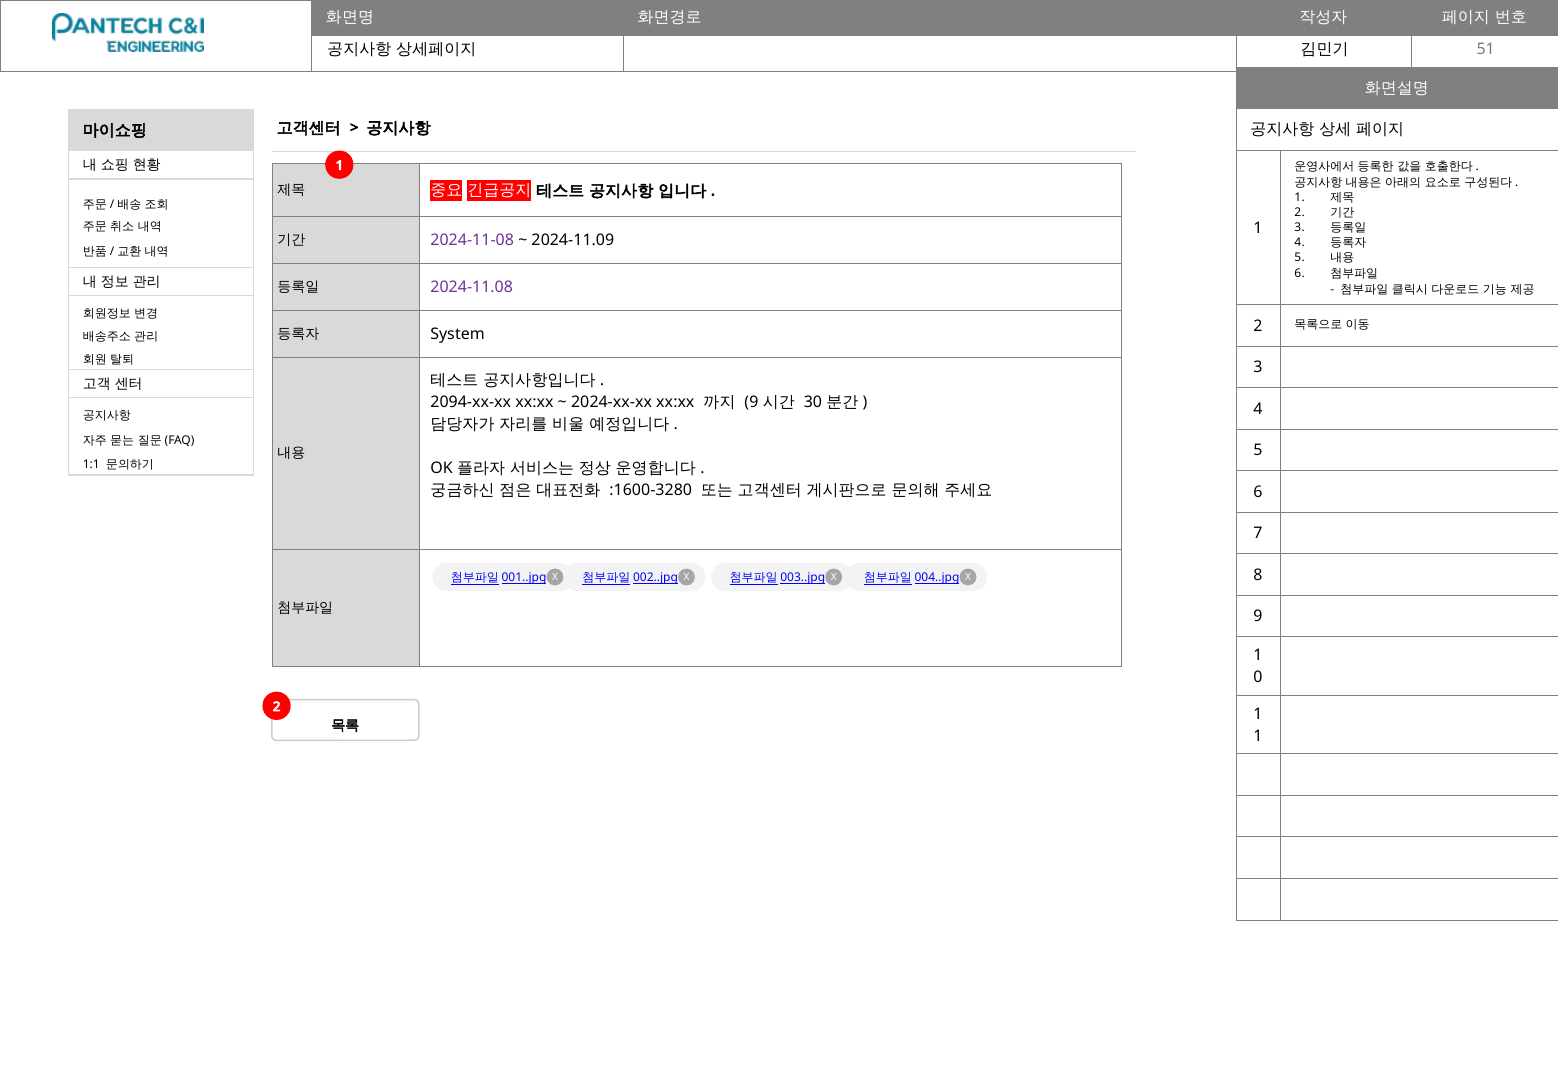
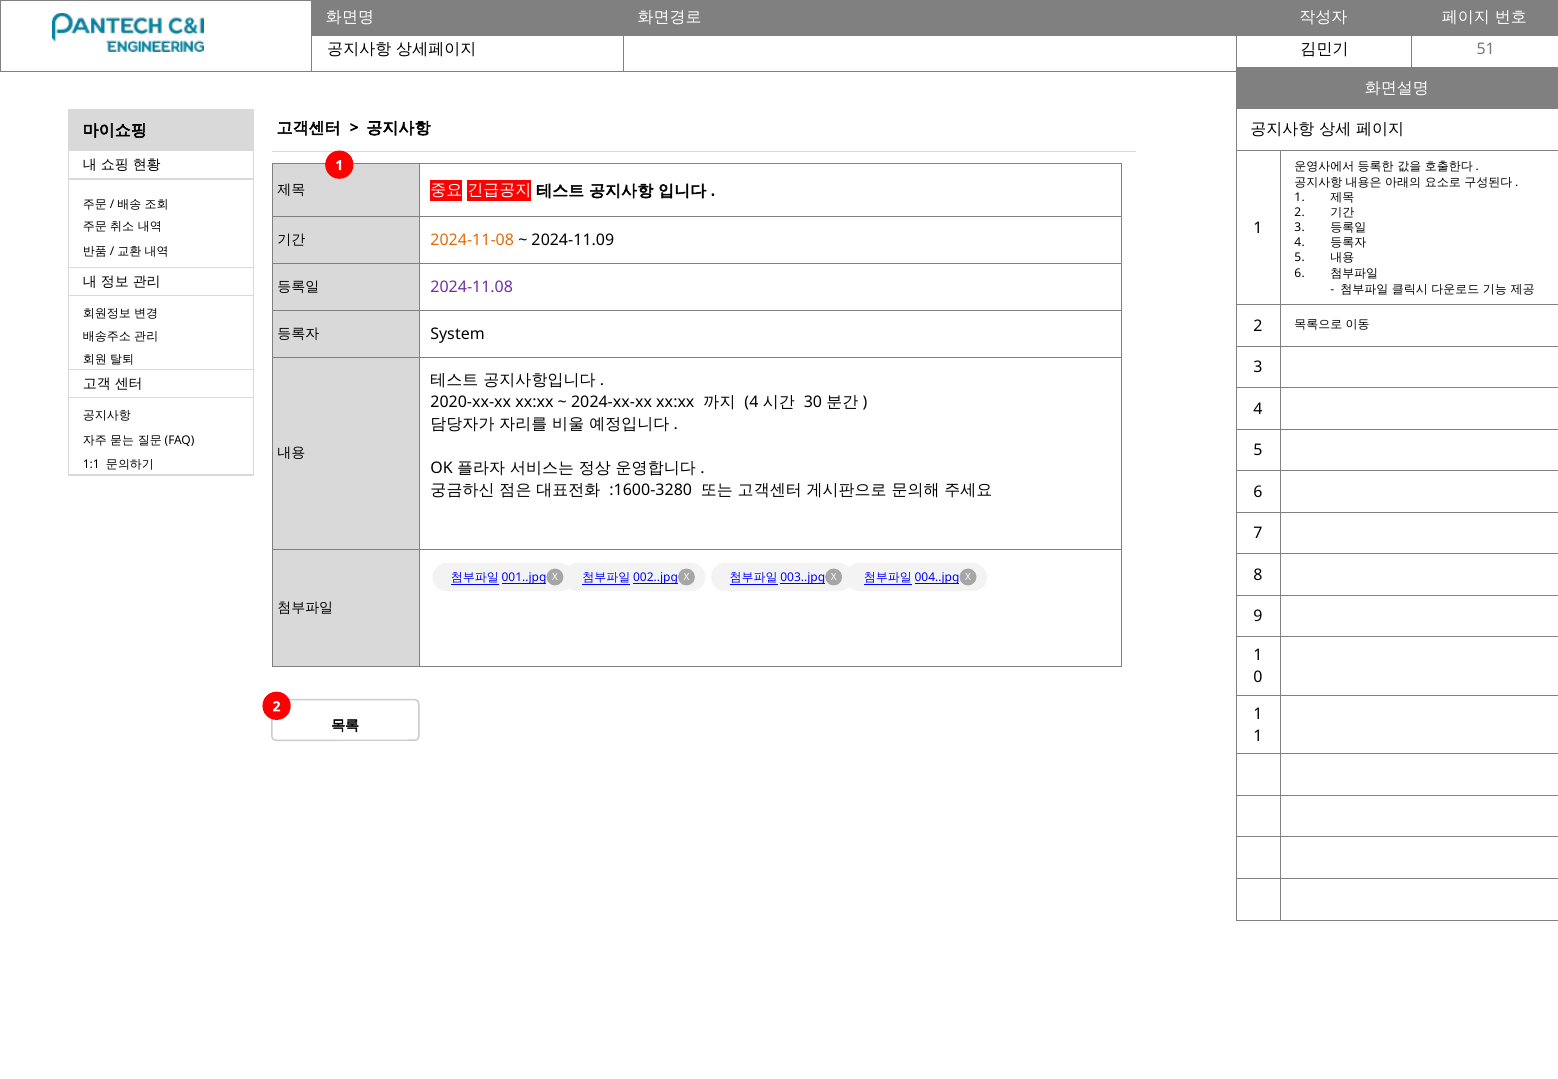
2024-11-08 colour: purple -> orange
2094-xx-xx: 2094-xx-xx -> 2020-xx-xx
9 at (751, 402): 9 -> 4
